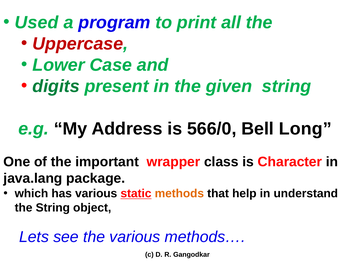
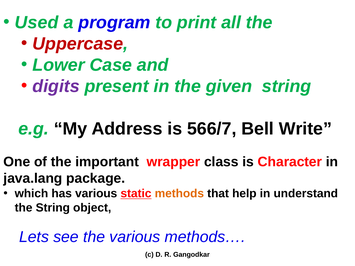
digits colour: green -> purple
566/0: 566/0 -> 566/7
Long: Long -> Write
